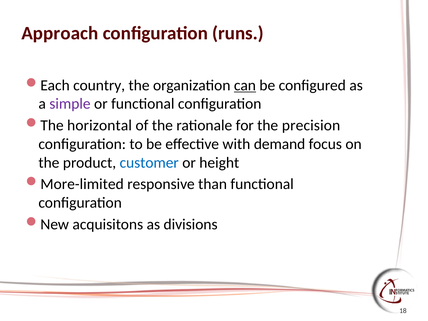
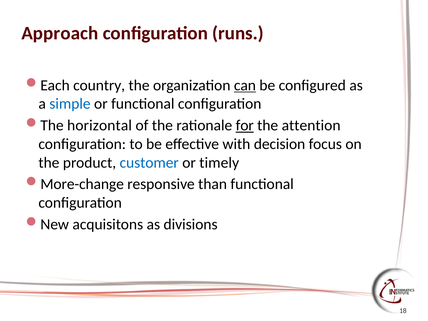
simple colour: purple -> blue
for underline: none -> present
precision: precision -> attention
demand: demand -> decision
height: height -> timely
More-limited: More-limited -> More-change
